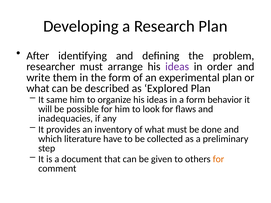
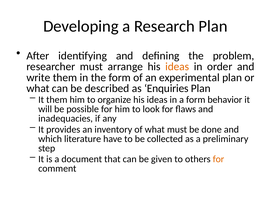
ideas at (177, 67) colour: purple -> orange
Explored: Explored -> Enquiries
It same: same -> them
